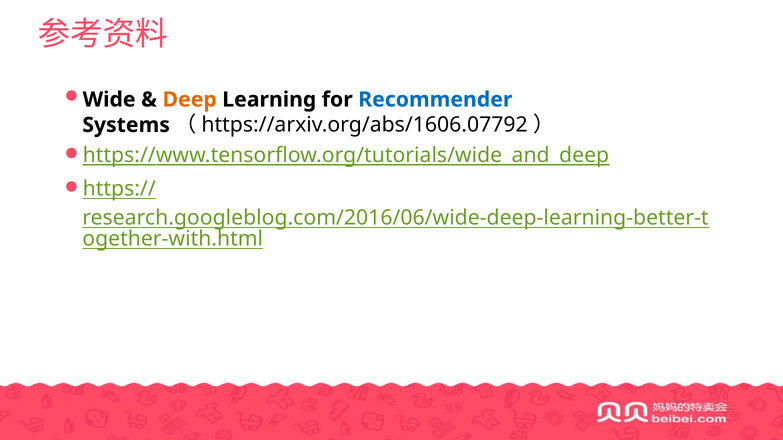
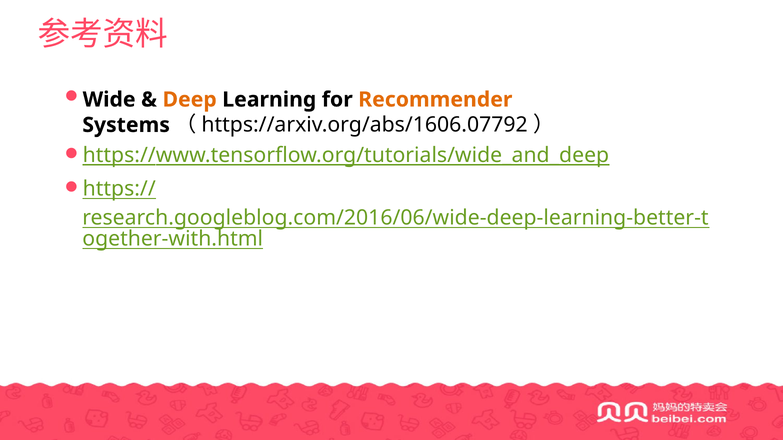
Recommender colour: blue -> orange
